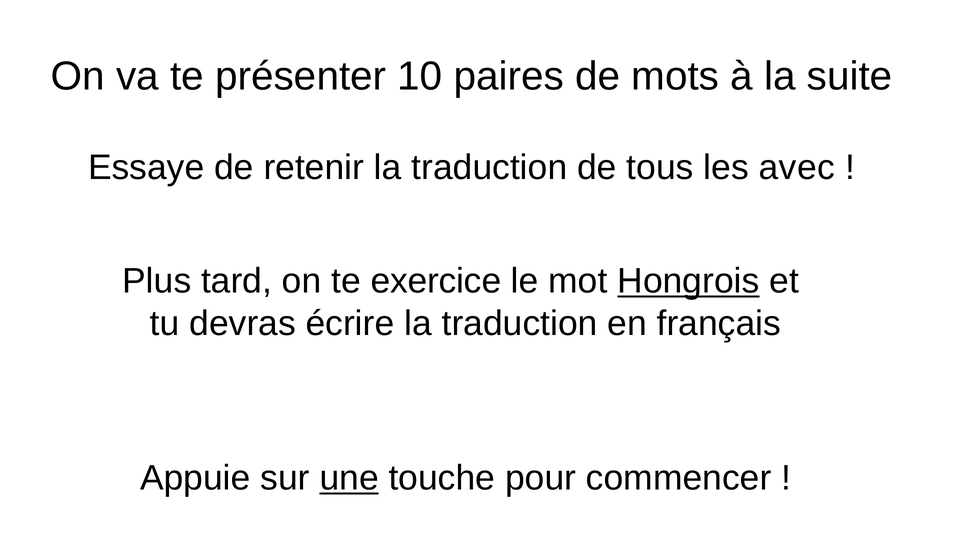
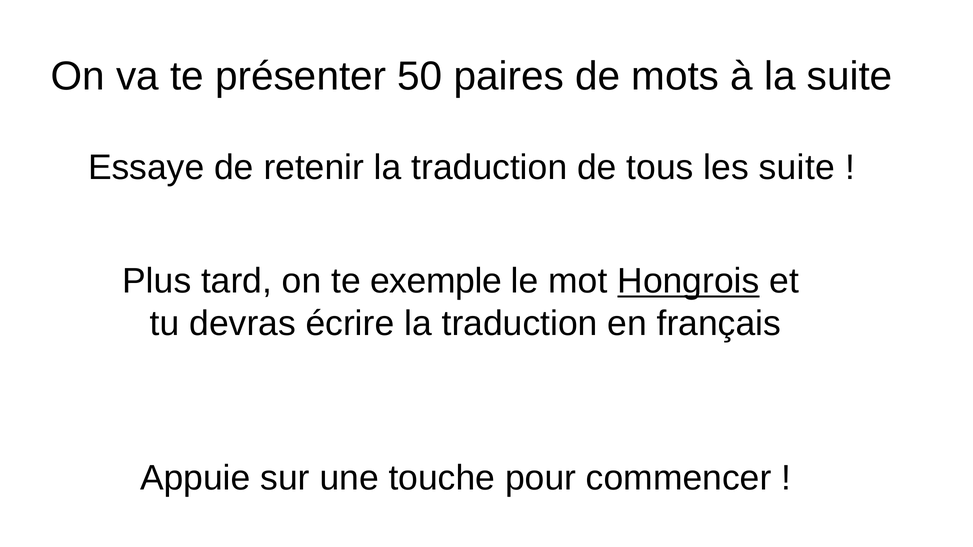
10: 10 -> 50
les avec: avec -> suite
exercice: exercice -> exemple
une underline: present -> none
